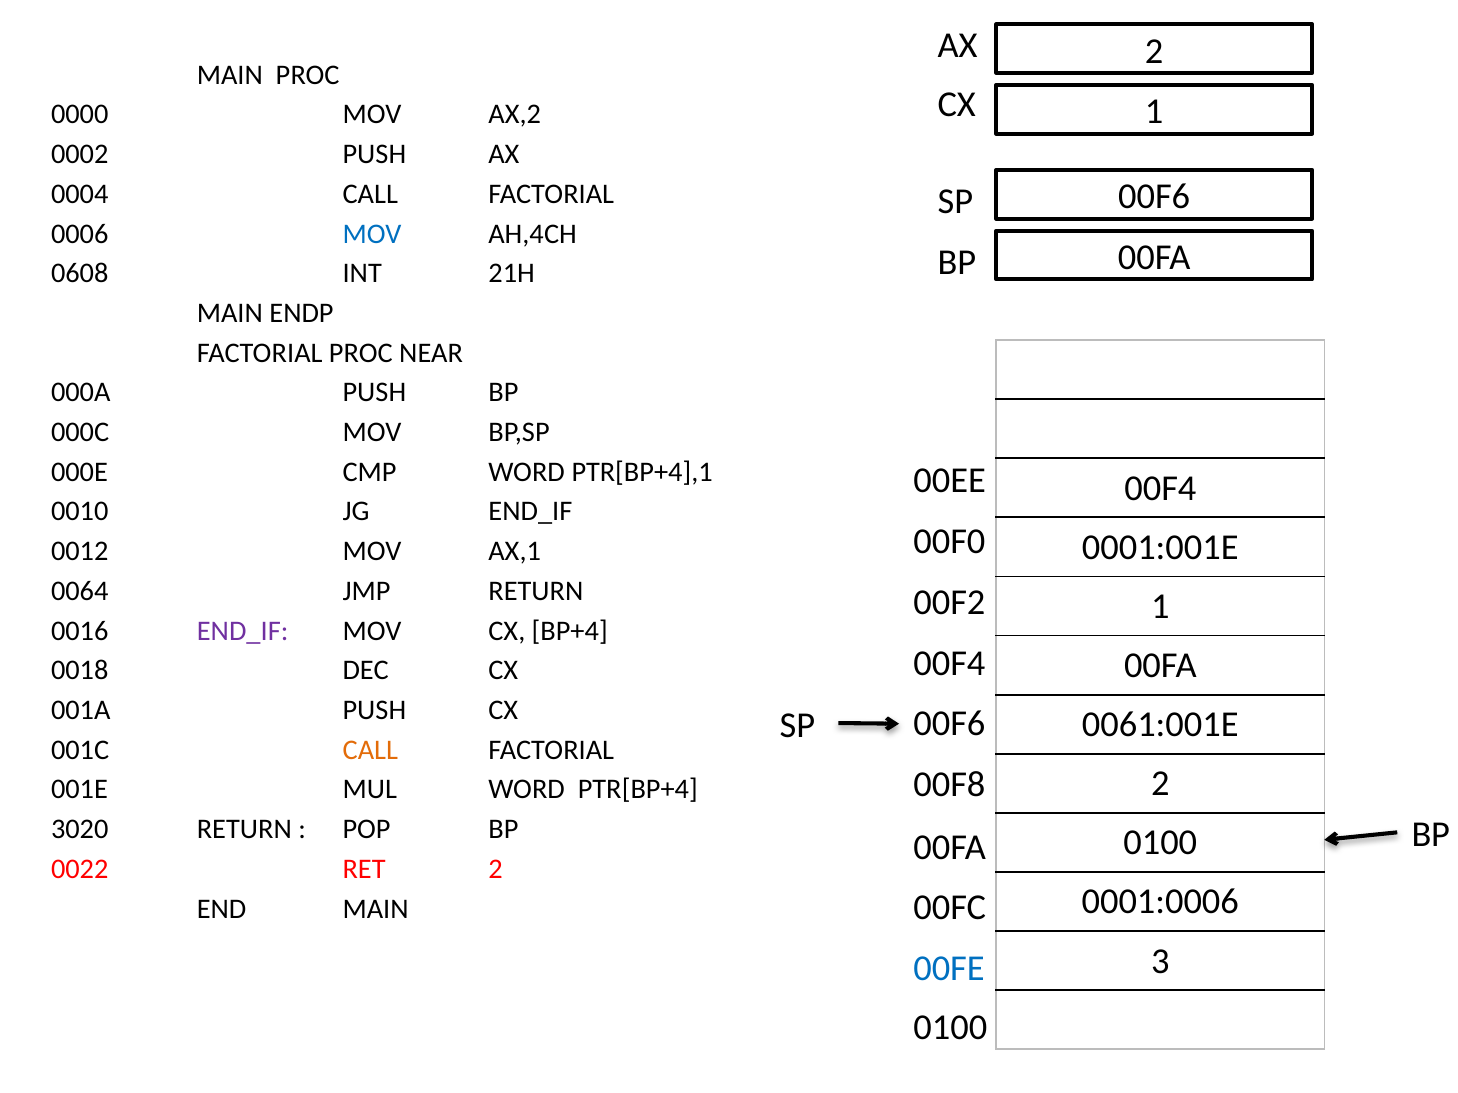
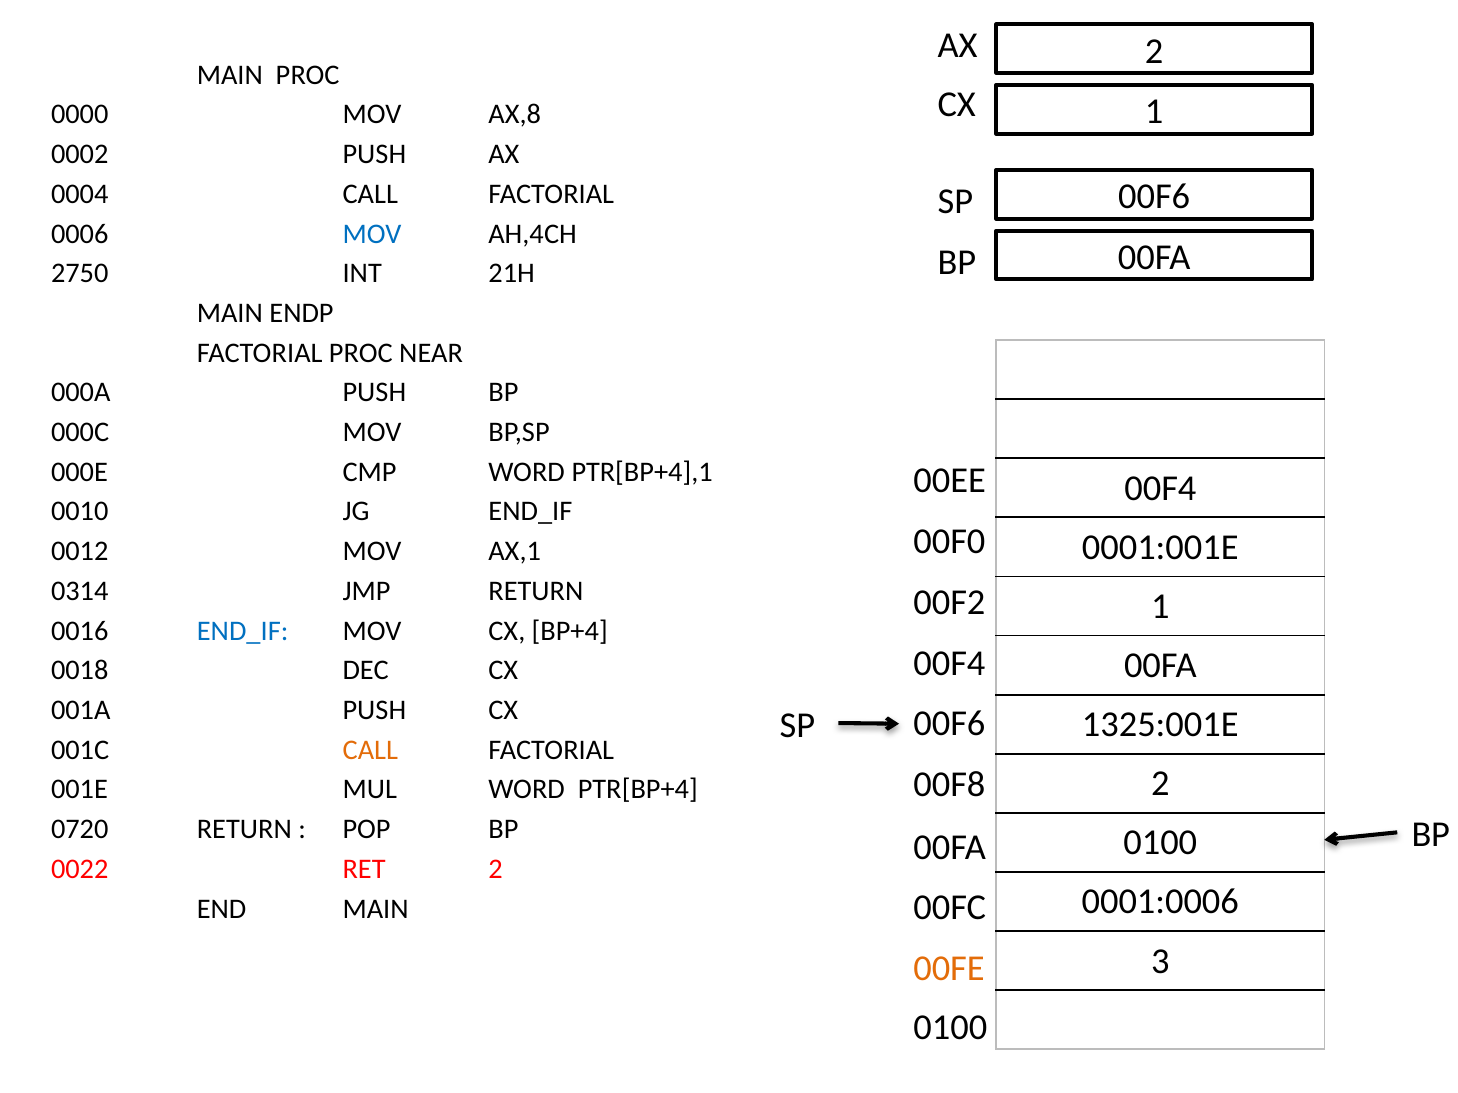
AX,2: AX,2 -> AX,8
0608: 0608 -> 2750
0064: 0064 -> 0314
END_IF at (243, 631) colour: purple -> blue
0061:001E: 0061:001E -> 1325:001E
3020: 3020 -> 0720
00FE colour: blue -> orange
